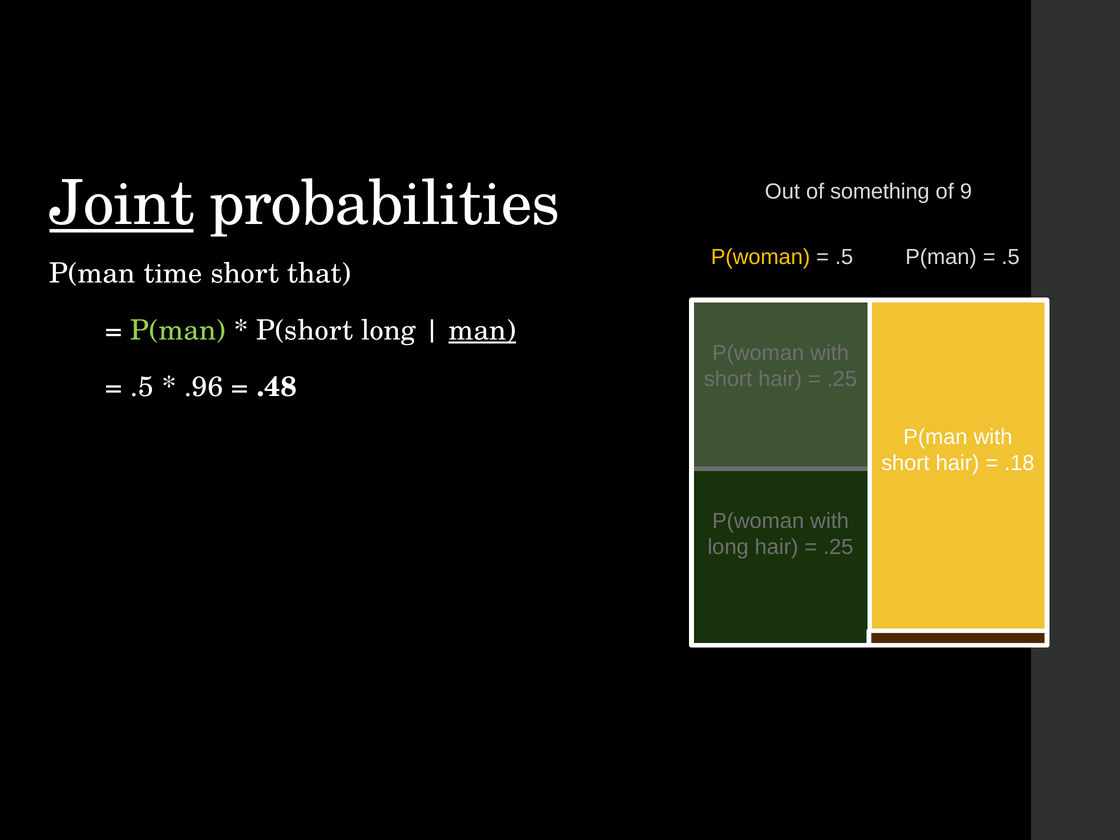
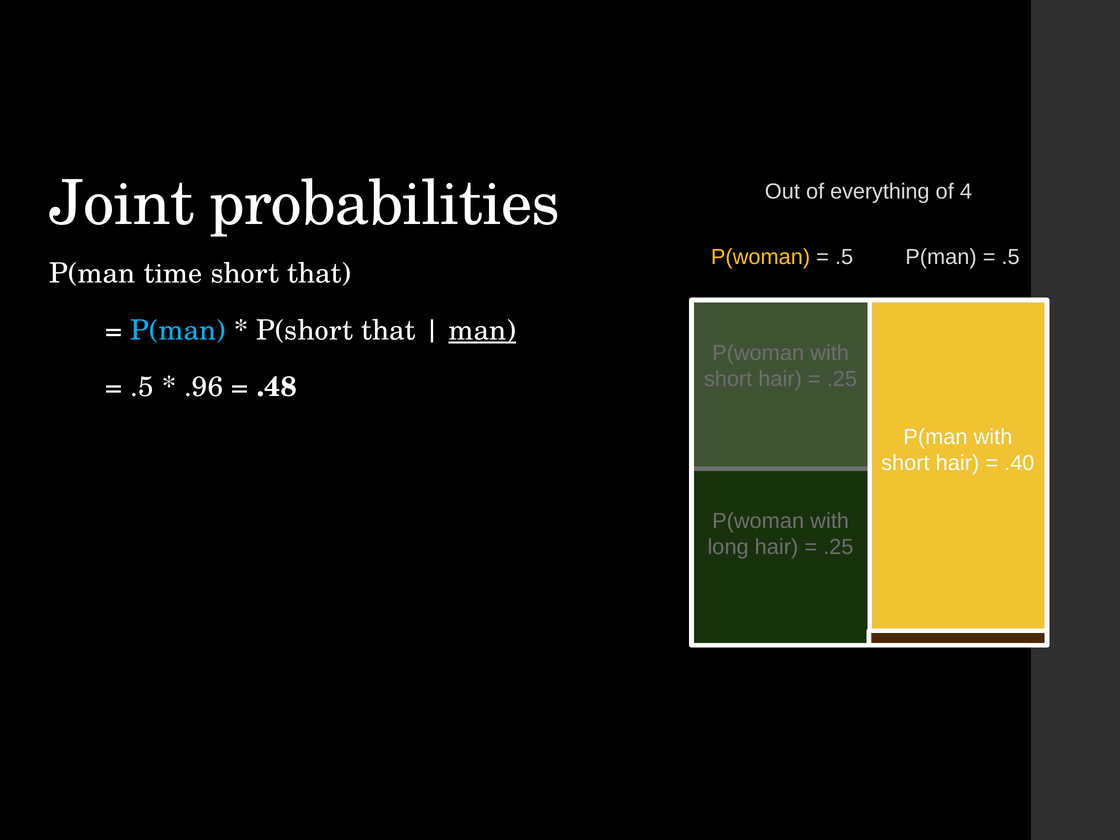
something: something -> everything
9: 9 -> 4
Joint underline: present -> none
P(man at (178, 330) colour: light green -> light blue
P(short long: long -> that
.18: .18 -> .40
